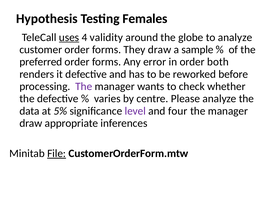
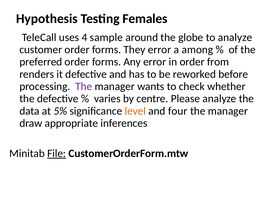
uses underline: present -> none
validity: validity -> sample
They draw: draw -> error
sample: sample -> among
both: both -> from
level colour: purple -> orange
